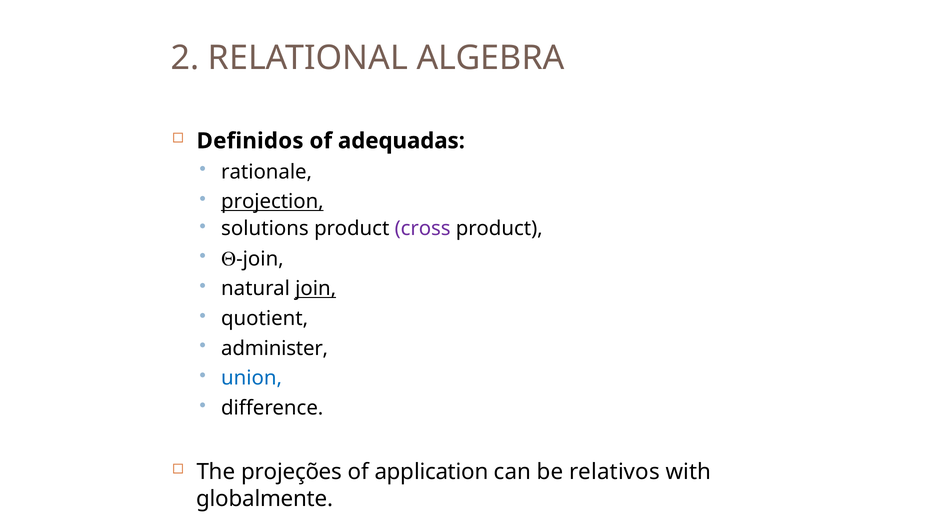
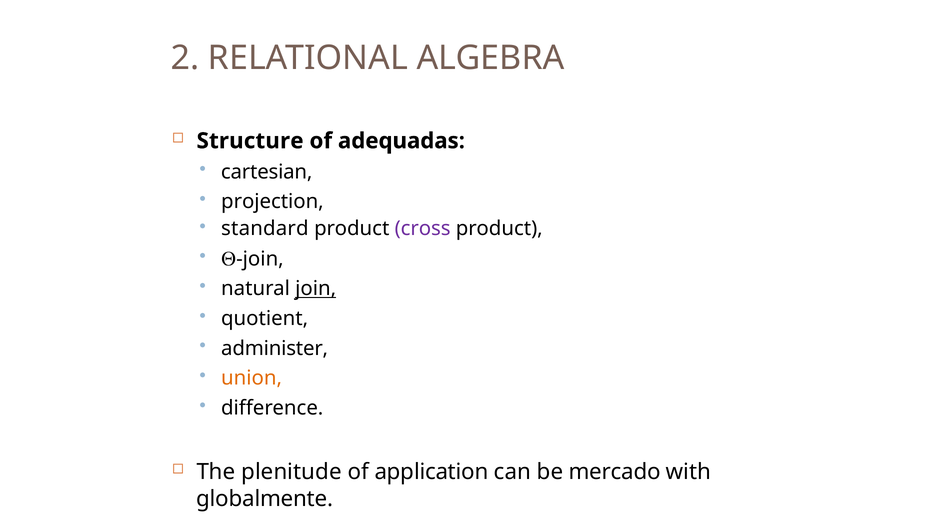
Definidos: Definidos -> Structure
rationale: rationale -> cartesian
projection underline: present -> none
solutions: solutions -> standard
union colour: blue -> orange
projeções: projeções -> plenitude
relativos: relativos -> mercado
